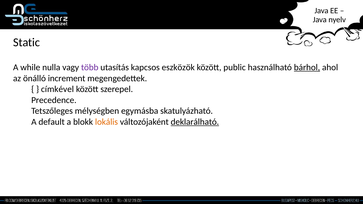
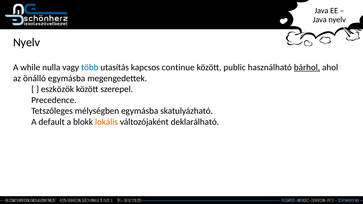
Static at (27, 42): Static -> Nyelv
több colour: purple -> blue
eszközök: eszközök -> continue
önálló increment: increment -> egymásba
címkével: címkével -> eszközök
deklarálható underline: present -> none
